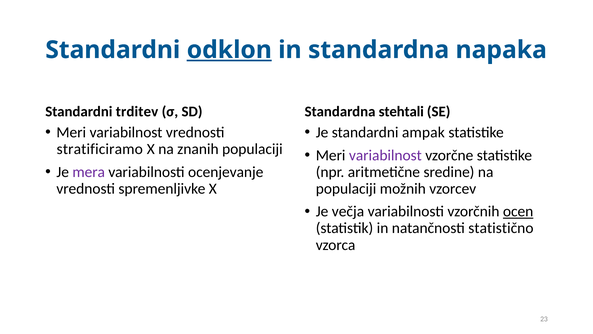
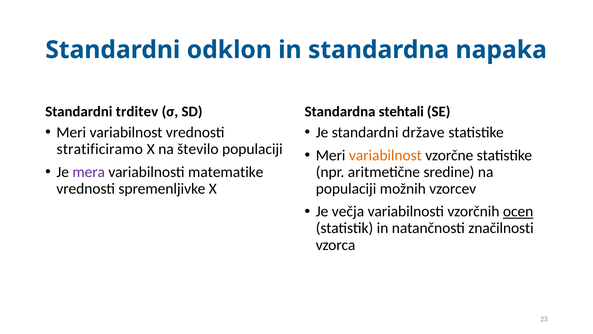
odklon underline: present -> none
ampak: ampak -> države
znanih: znanih -> število
variabilnost at (385, 155) colour: purple -> orange
ocenjevanje: ocenjevanje -> matematike
statistično: statistično -> značilnosti
